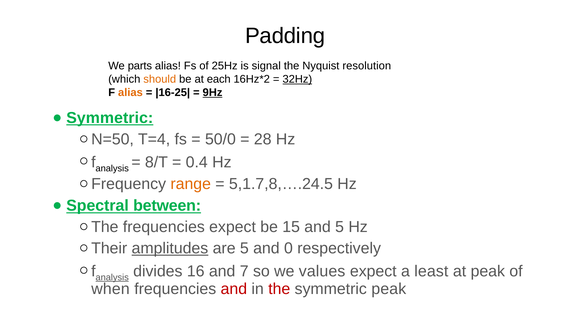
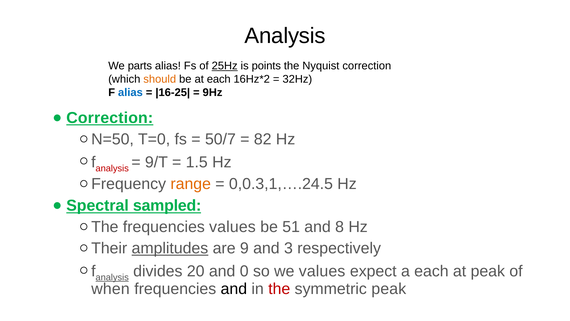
Padding at (285, 36): Padding -> Analysis
25Hz underline: none -> present
signal: signal -> points
Nyquist resolution: resolution -> correction
32Hz underline: present -> none
alias at (130, 92) colour: orange -> blue
9Hz underline: present -> none
Symmetric at (110, 118): Symmetric -> Correction
T=4: T=4 -> T=0
50/0: 50/0 -> 50/7
28: 28 -> 82
analysis at (112, 168) colour: black -> red
8/T: 8/T -> 9/T
0.4: 0.4 -> 1.5
5,1.7,8,….24.5: 5,1.7,8,….24.5 -> 0,0.3,1,….24.5
between: between -> sampled
frequencies expect: expect -> values
15: 15 -> 51
and 5: 5 -> 8
are 5: 5 -> 9
0: 0 -> 3
16: 16 -> 20
7: 7 -> 0
a least: least -> each
and at (234, 289) colour: red -> black
